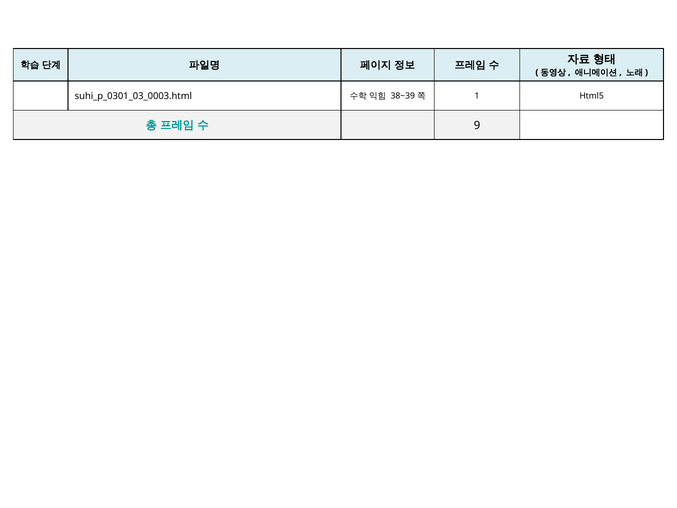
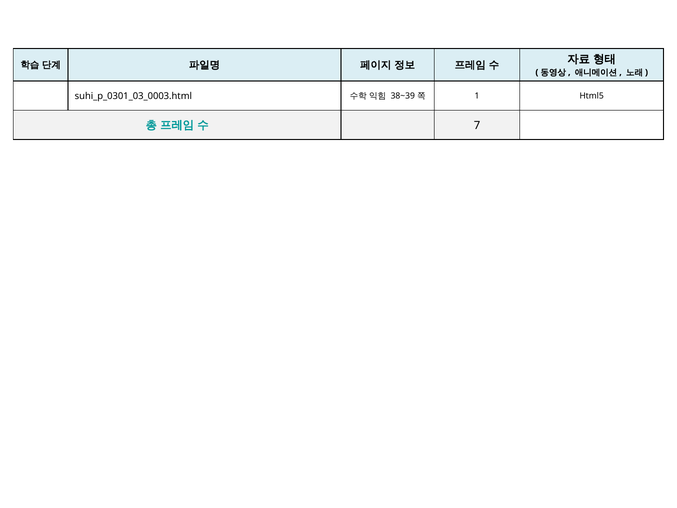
9: 9 -> 7
